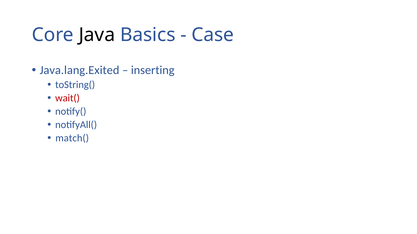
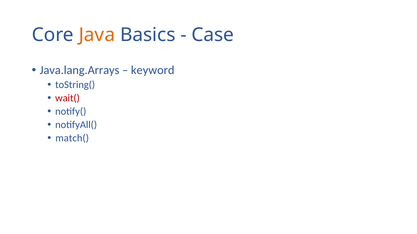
Java colour: black -> orange
Java.lang.Exited: Java.lang.Exited -> Java.lang.Arrays
inserting: inserting -> keyword
